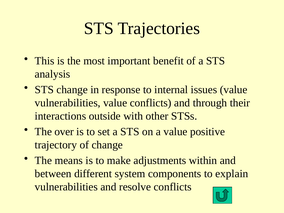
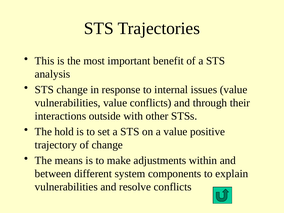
over: over -> hold
